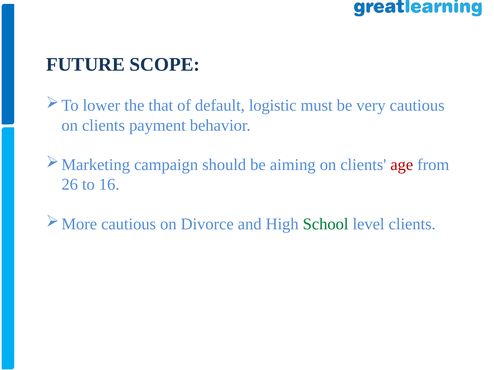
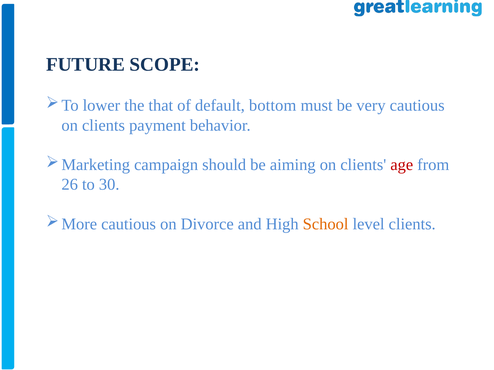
logistic: logistic -> bottom
16: 16 -> 30
School colour: green -> orange
